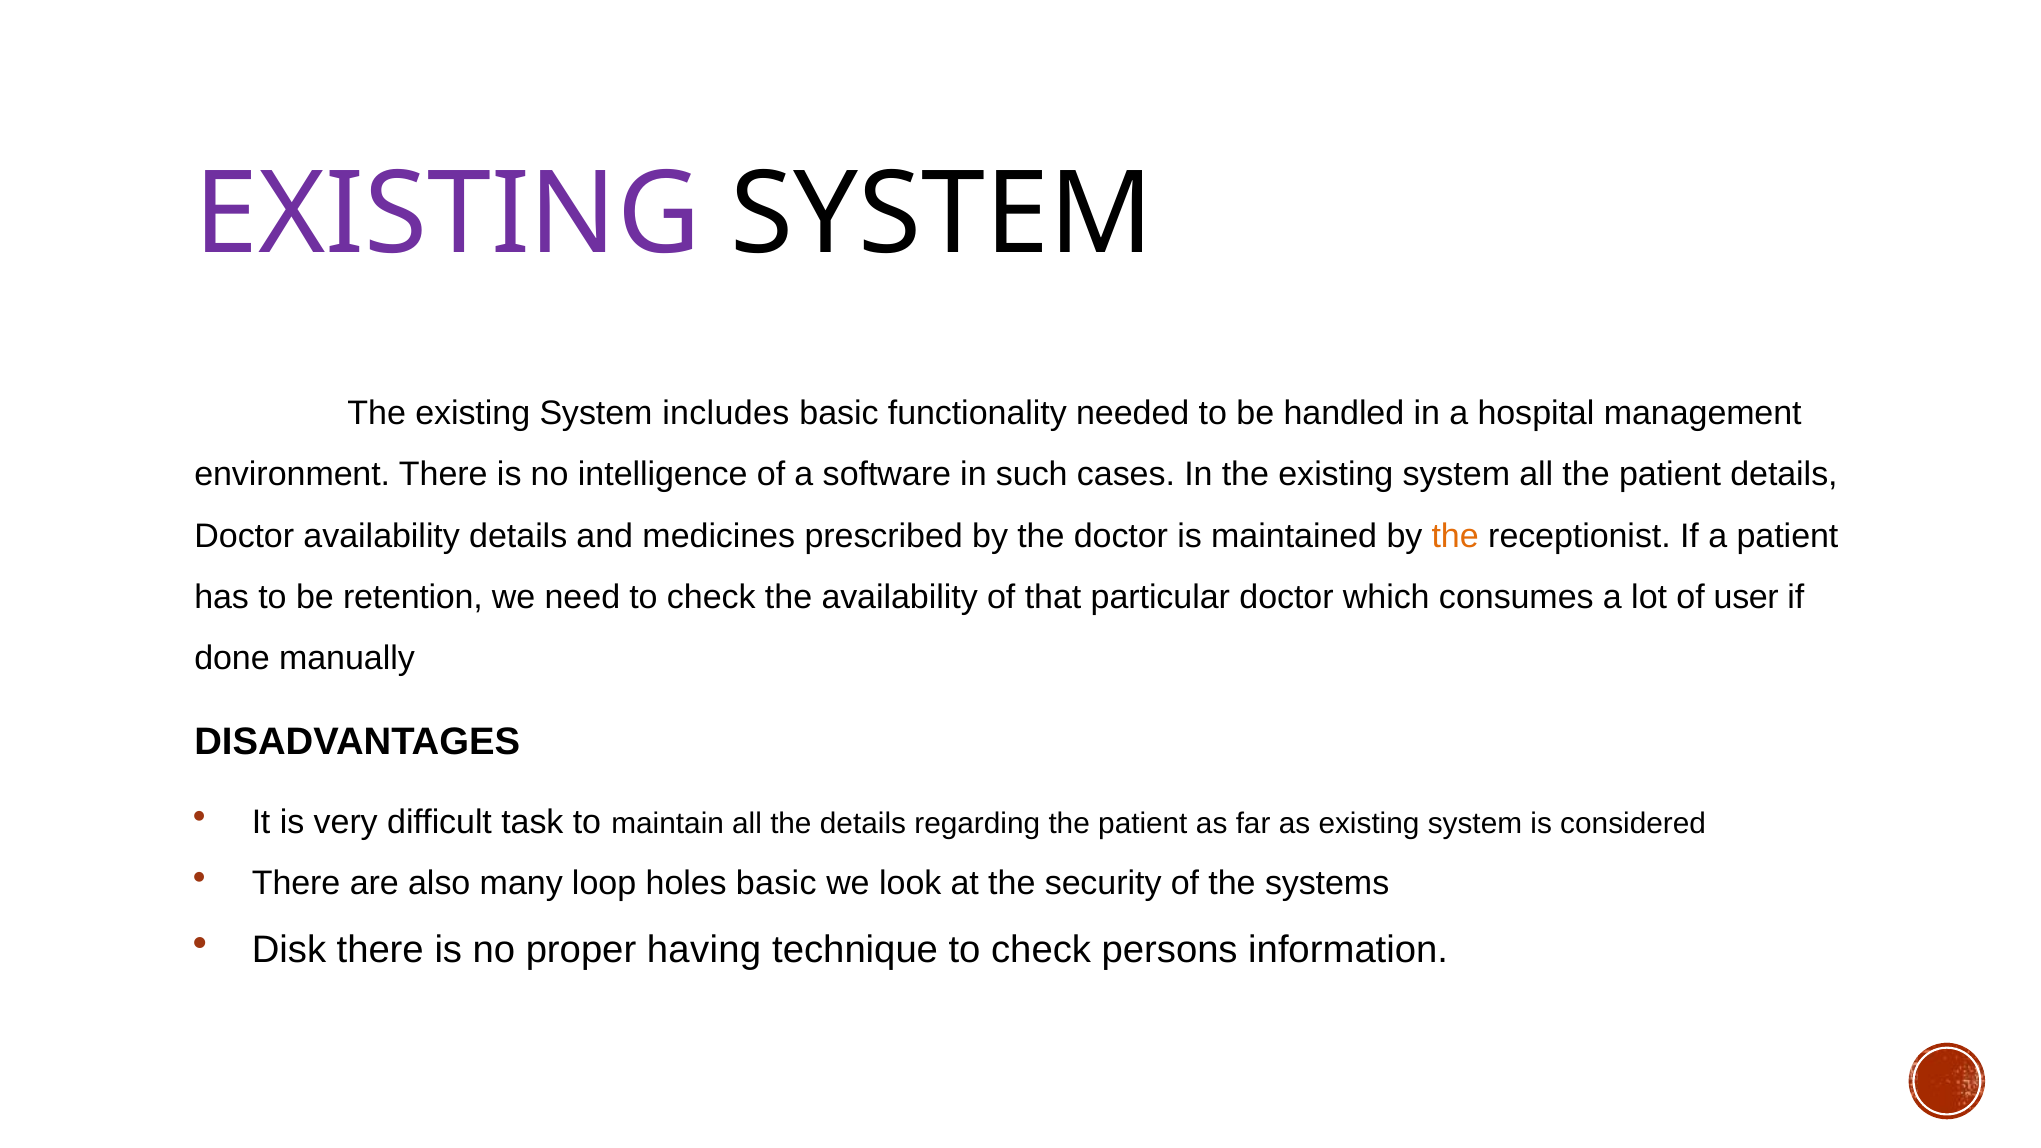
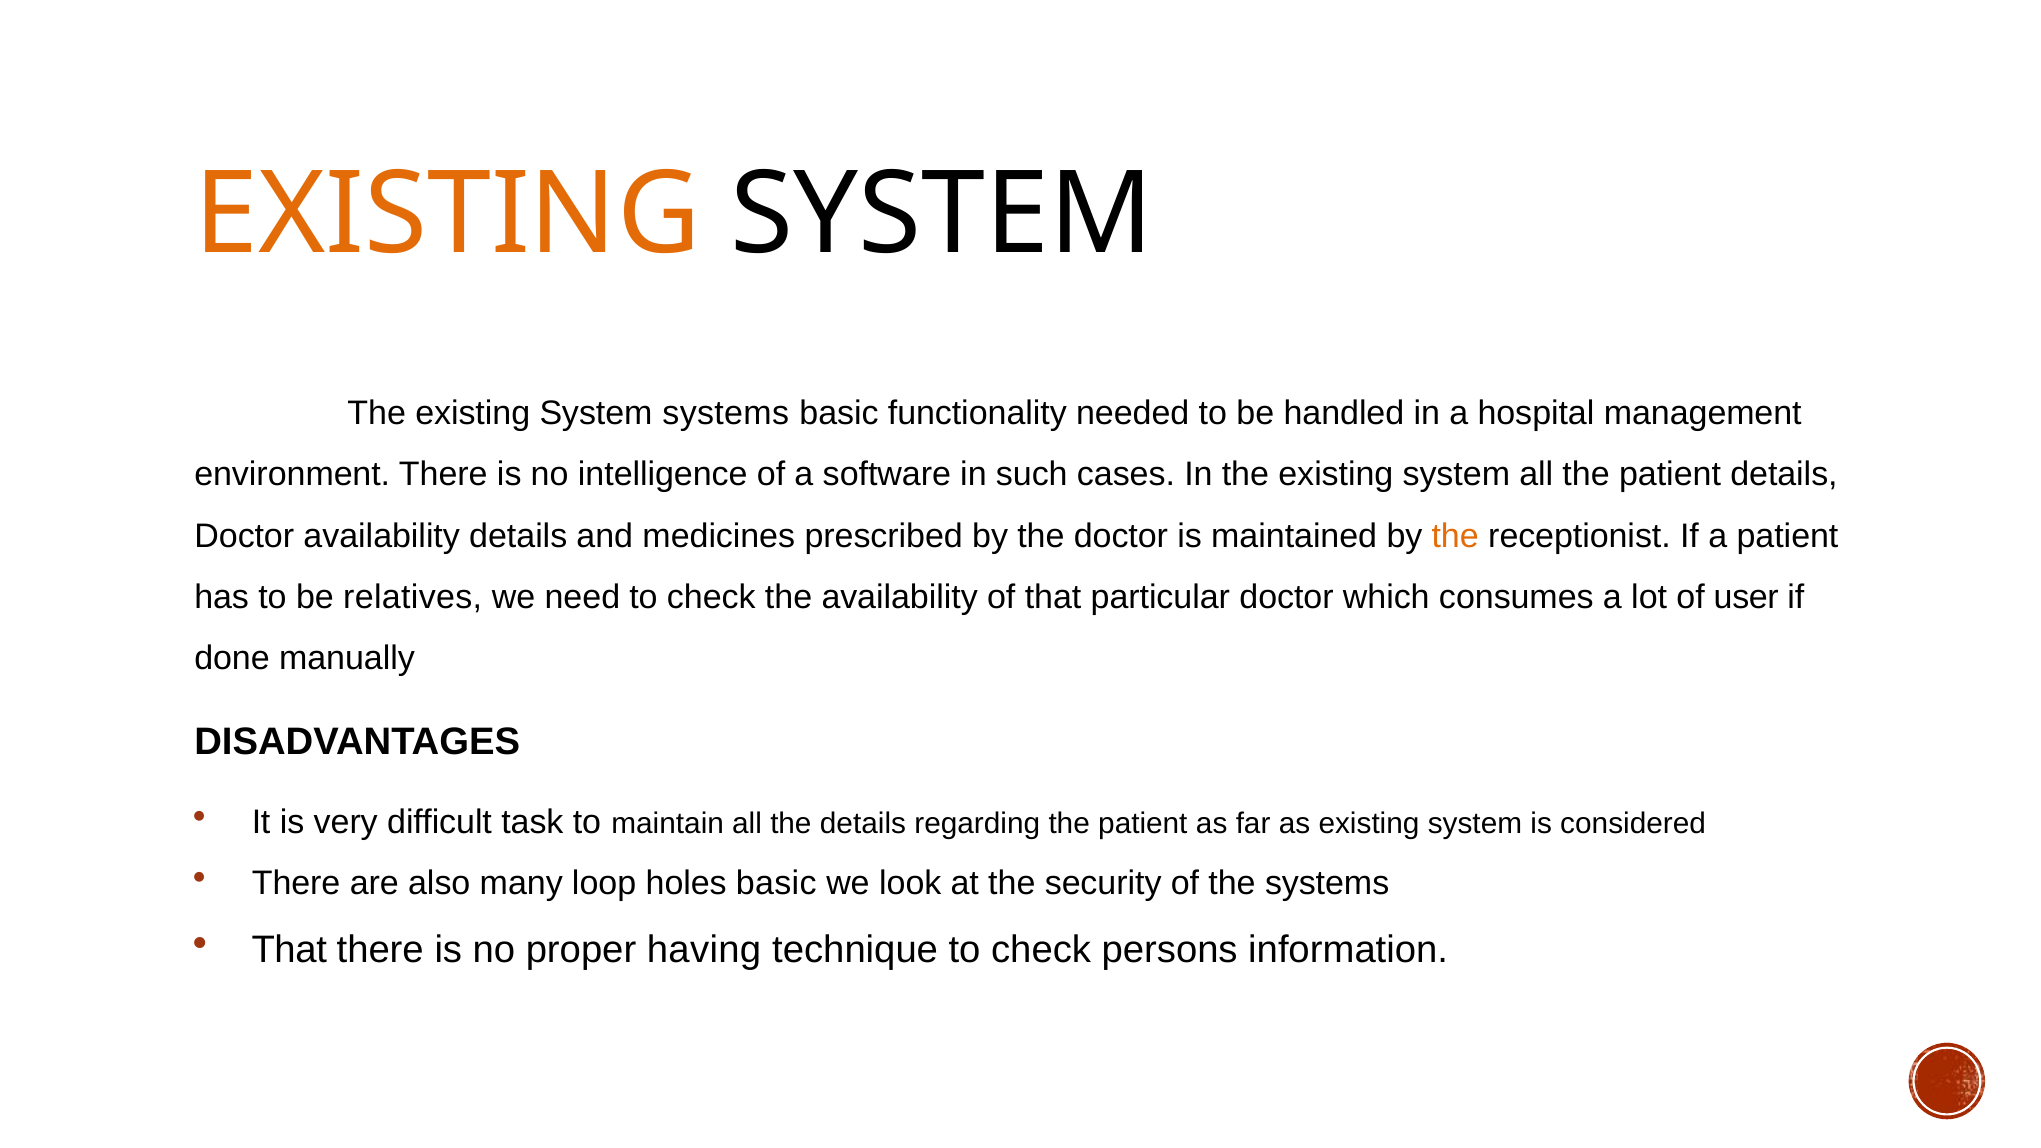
EXISTING at (448, 215) colour: purple -> orange
System includes: includes -> systems
retention: retention -> relatives
Disk at (289, 950): Disk -> That
